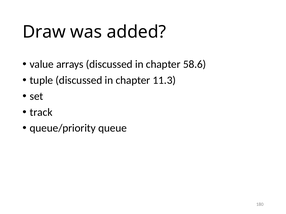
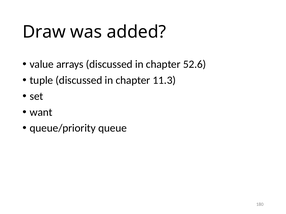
58.6: 58.6 -> 52.6
track: track -> want
